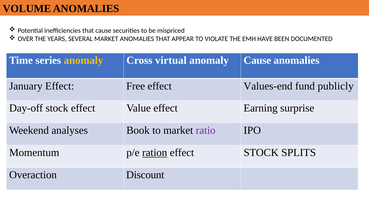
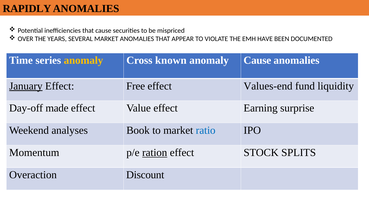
VOLUME: VOLUME -> RAPIDLY
virtual: virtual -> known
January underline: none -> present
publicly: publicly -> liquidity
Day-off stock: stock -> made
ratio colour: purple -> blue
